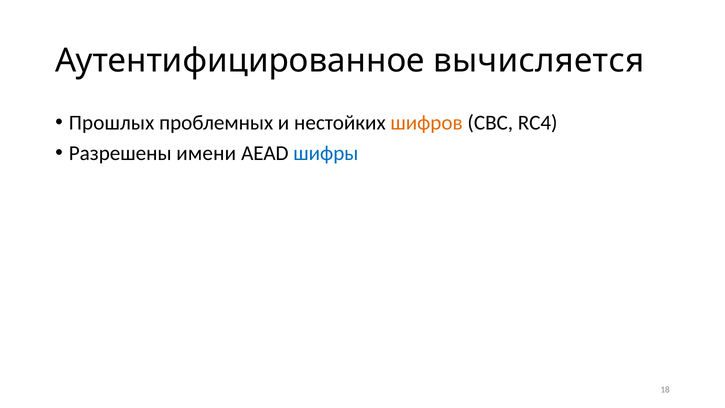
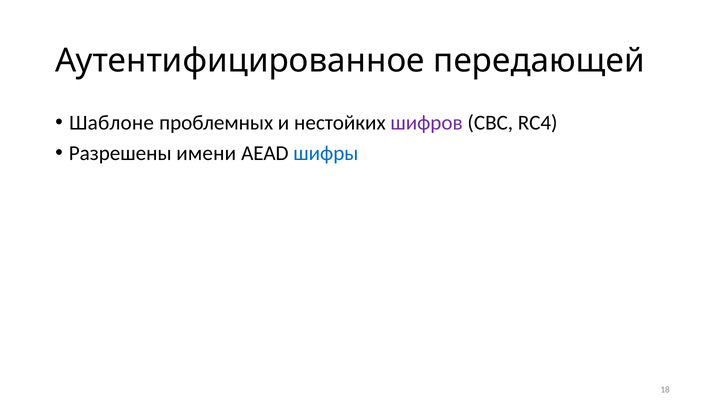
вычисляется: вычисляется -> передающей
Прошлых: Прошлых -> Шаблоне
шифров colour: orange -> purple
